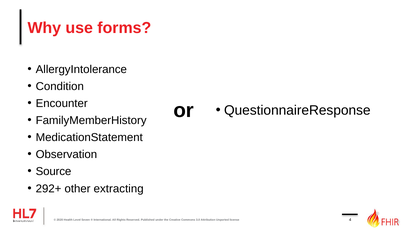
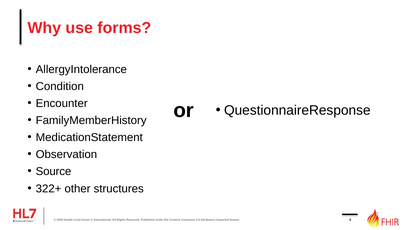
292+: 292+ -> 322+
extracting: extracting -> structures
